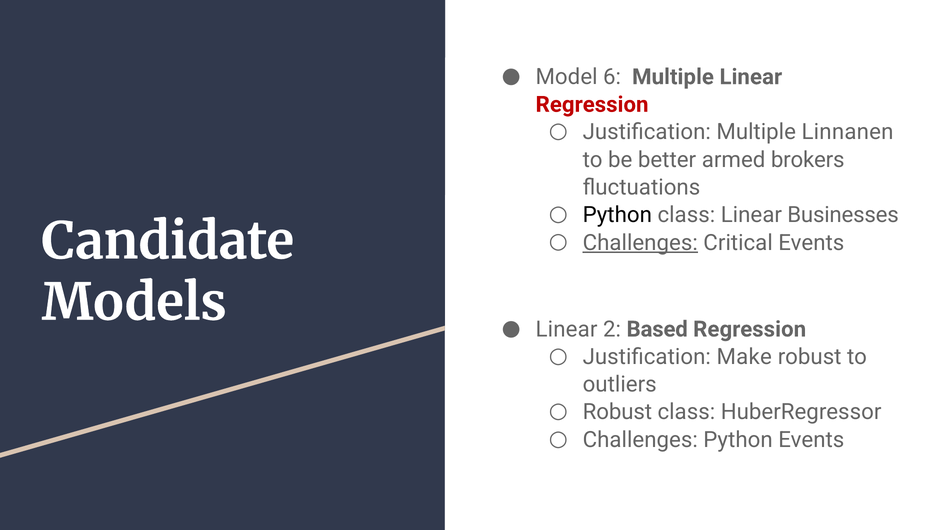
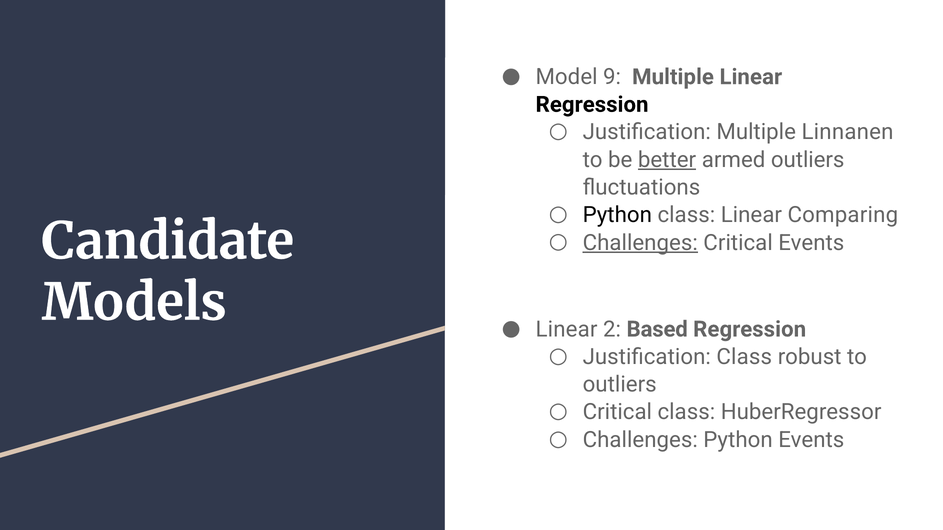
6: 6 -> 9
Regression at (592, 105) colour: red -> black
better underline: none -> present
armed brokers: brokers -> outliers
Businesses: Businesses -> Comparing
Justification Make: Make -> Class
Robust at (617, 412): Robust -> Critical
